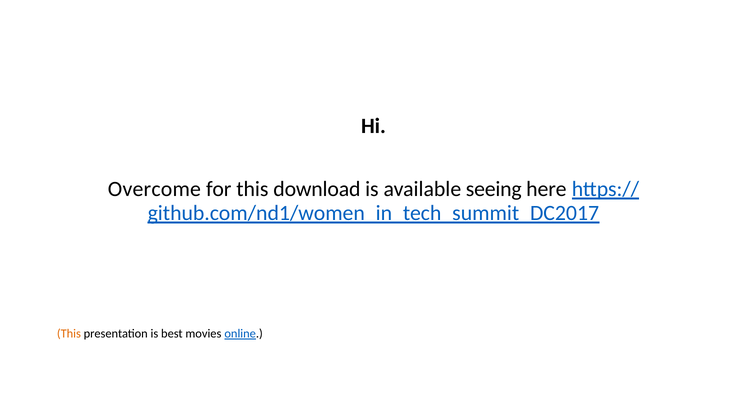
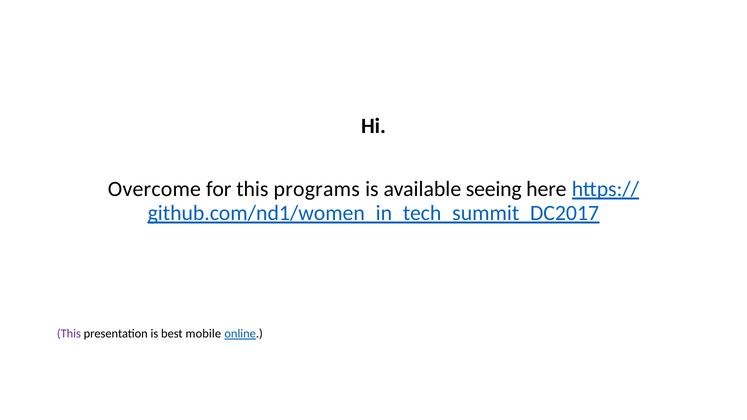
download: download -> programs
This at (69, 334) colour: orange -> purple
movies: movies -> mobile
